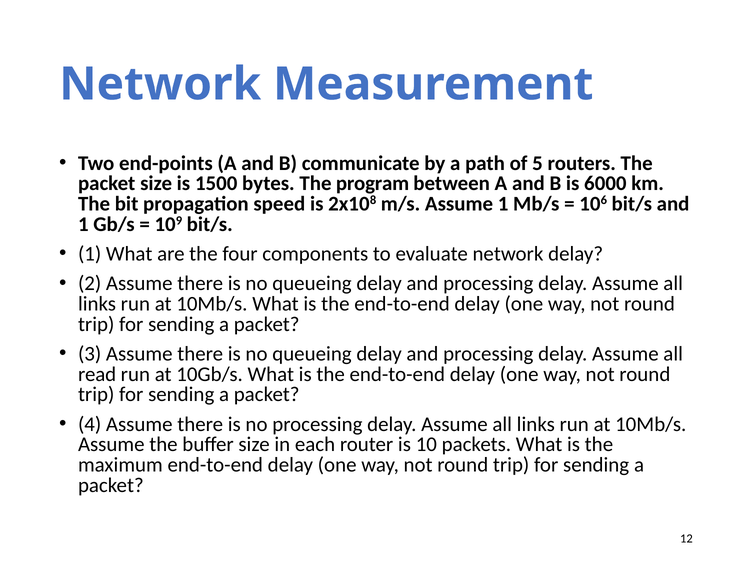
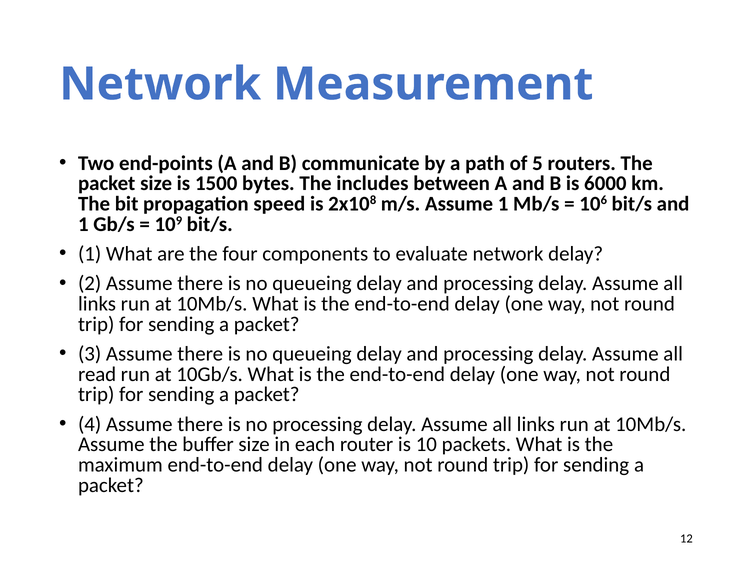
program: program -> includes
